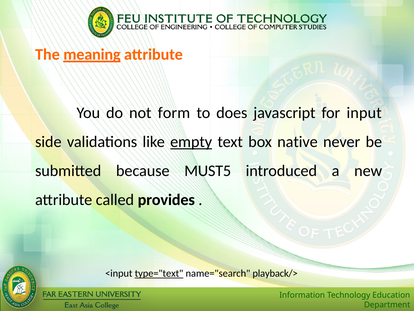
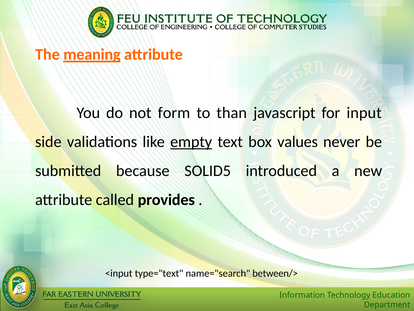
does: does -> than
native: native -> values
MUST5: MUST5 -> SOLID5
type="text underline: present -> none
playback/>: playback/> -> between/>
